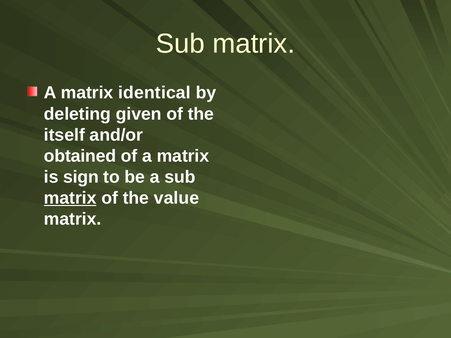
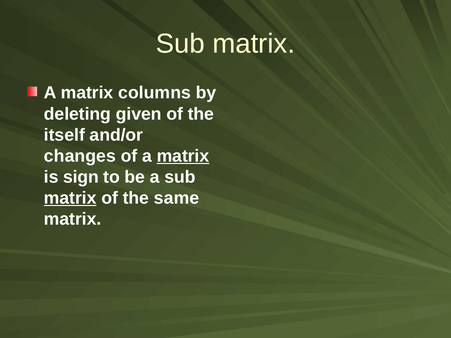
identical: identical -> columns
obtained: obtained -> changes
matrix at (183, 156) underline: none -> present
value: value -> same
